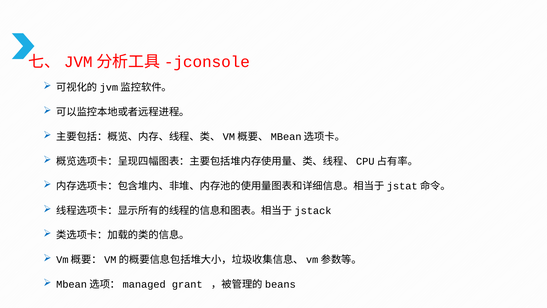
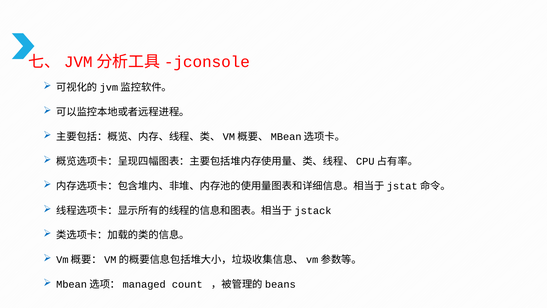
grant: grant -> count
